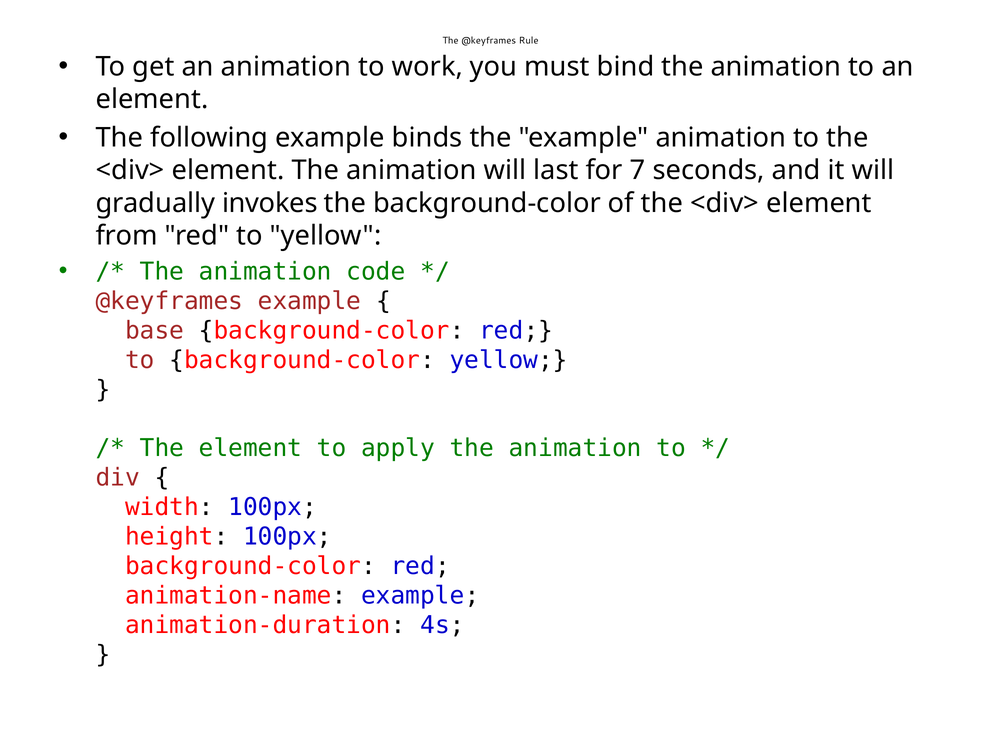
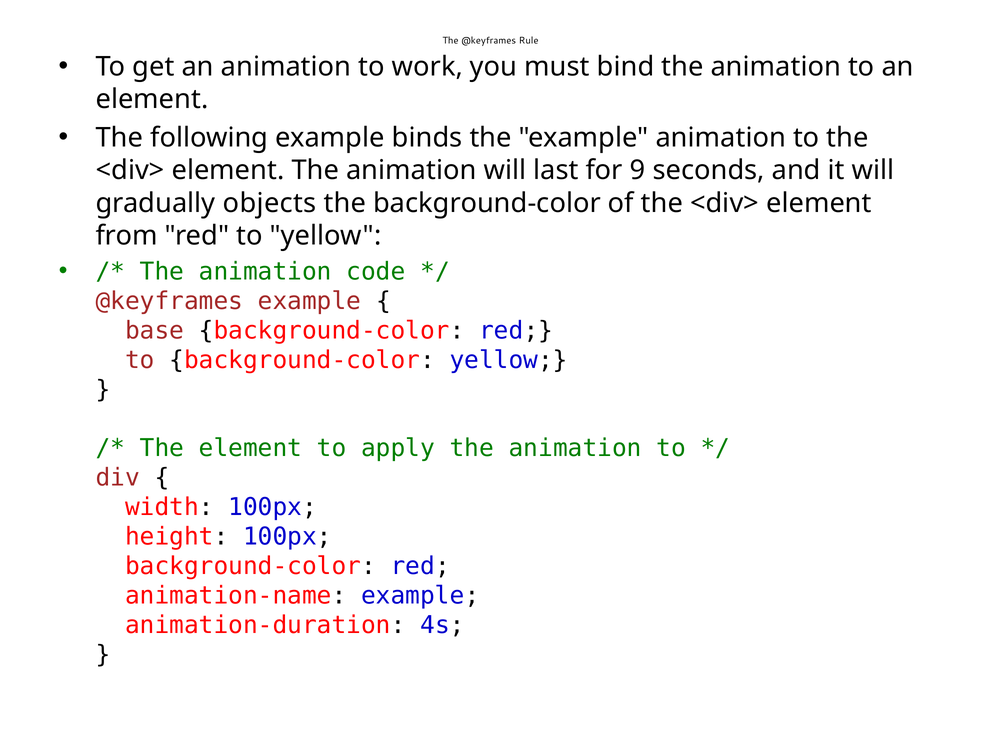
7: 7 -> 9
invokes: invokes -> objects
